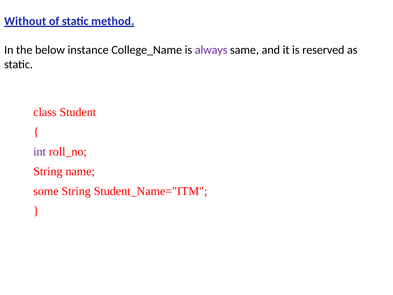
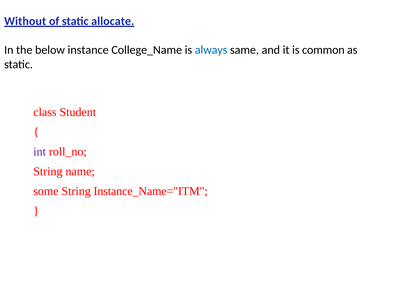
method: method -> allocate
always colour: purple -> blue
reserved: reserved -> common
Student_Name="ITM: Student_Name="ITM -> Instance_Name="ITM
